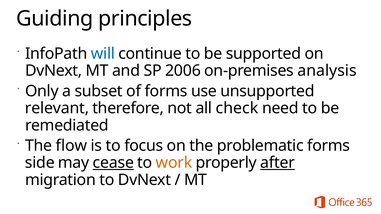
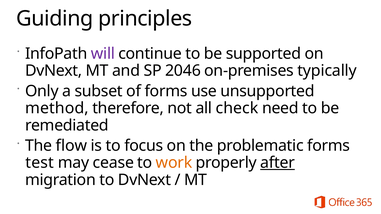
will colour: blue -> purple
2006: 2006 -> 2046
analysis: analysis -> typically
relevant: relevant -> method
side: side -> test
cease underline: present -> none
